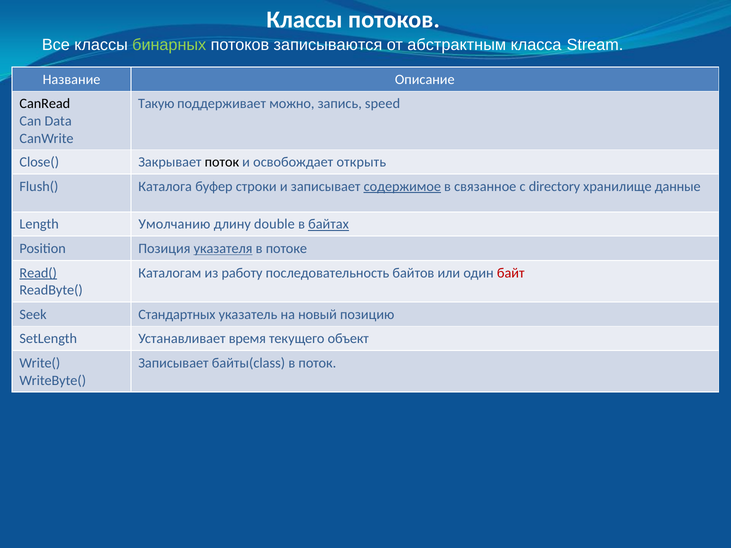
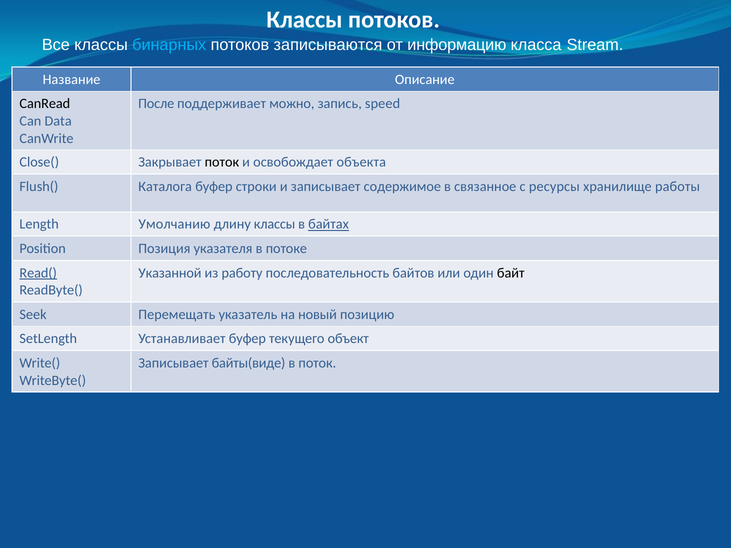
бинарных colour: light green -> light blue
абстрактным: абстрактным -> информацию
Такую: Такую -> После
открыть: открыть -> объекта
содержимое underline: present -> none
directory: directory -> ресурсы
данные: данные -> работы
длину double: double -> классы
указателя underline: present -> none
Каталогам: Каталогам -> Указанной
байт colour: red -> black
Стандартных: Стандартных -> Перемещать
Устанавливает время: время -> буфер
байты(class: байты(class -> байты(виде
